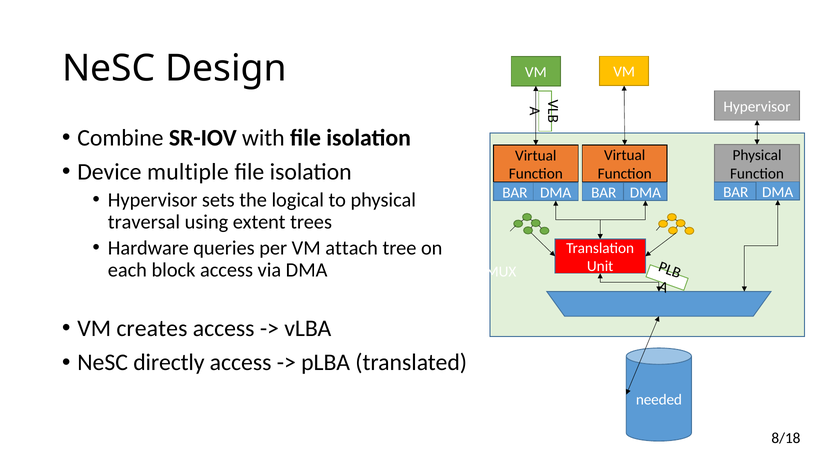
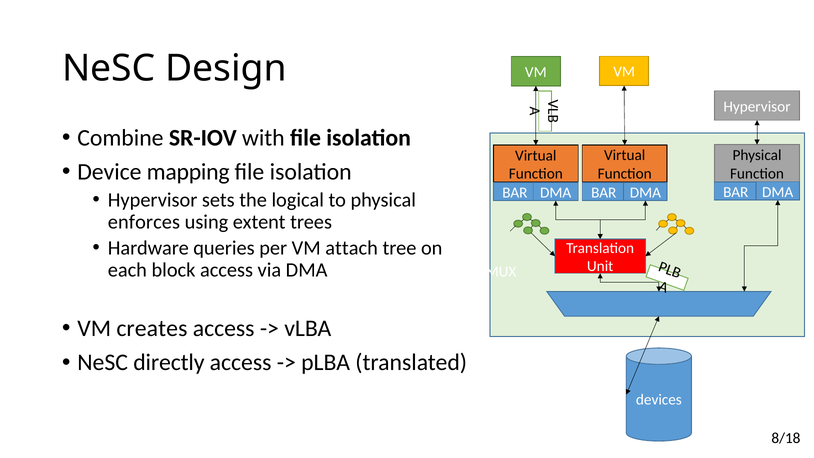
multiple: multiple -> mapping
traversal: traversal -> enforces
needed: needed -> devices
